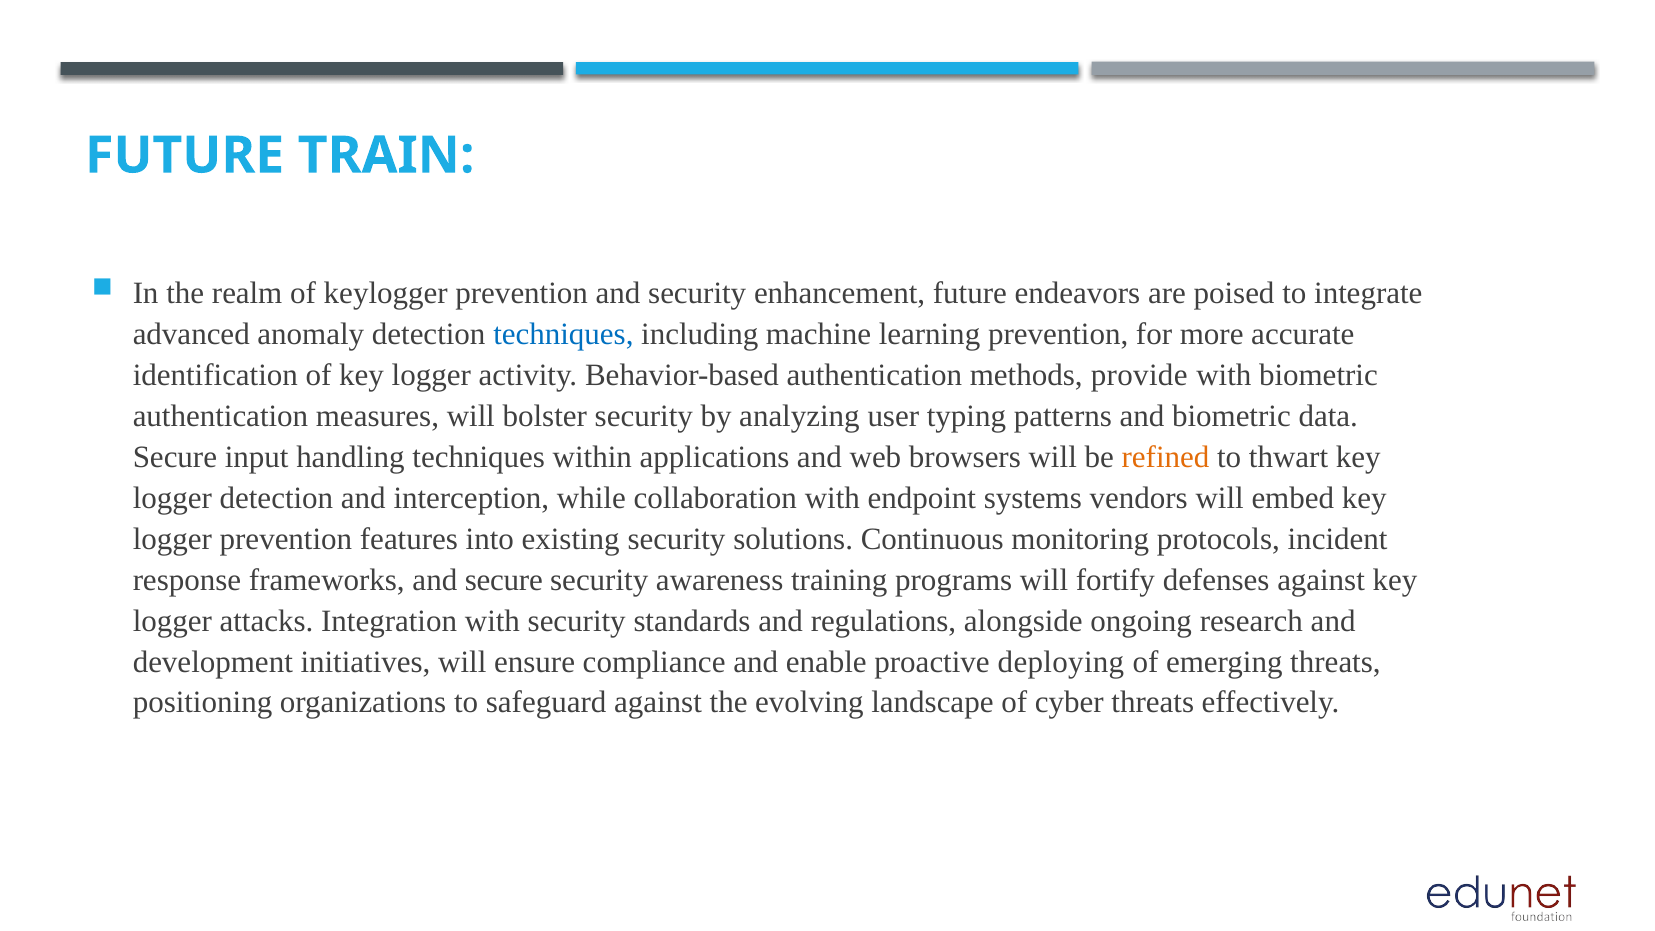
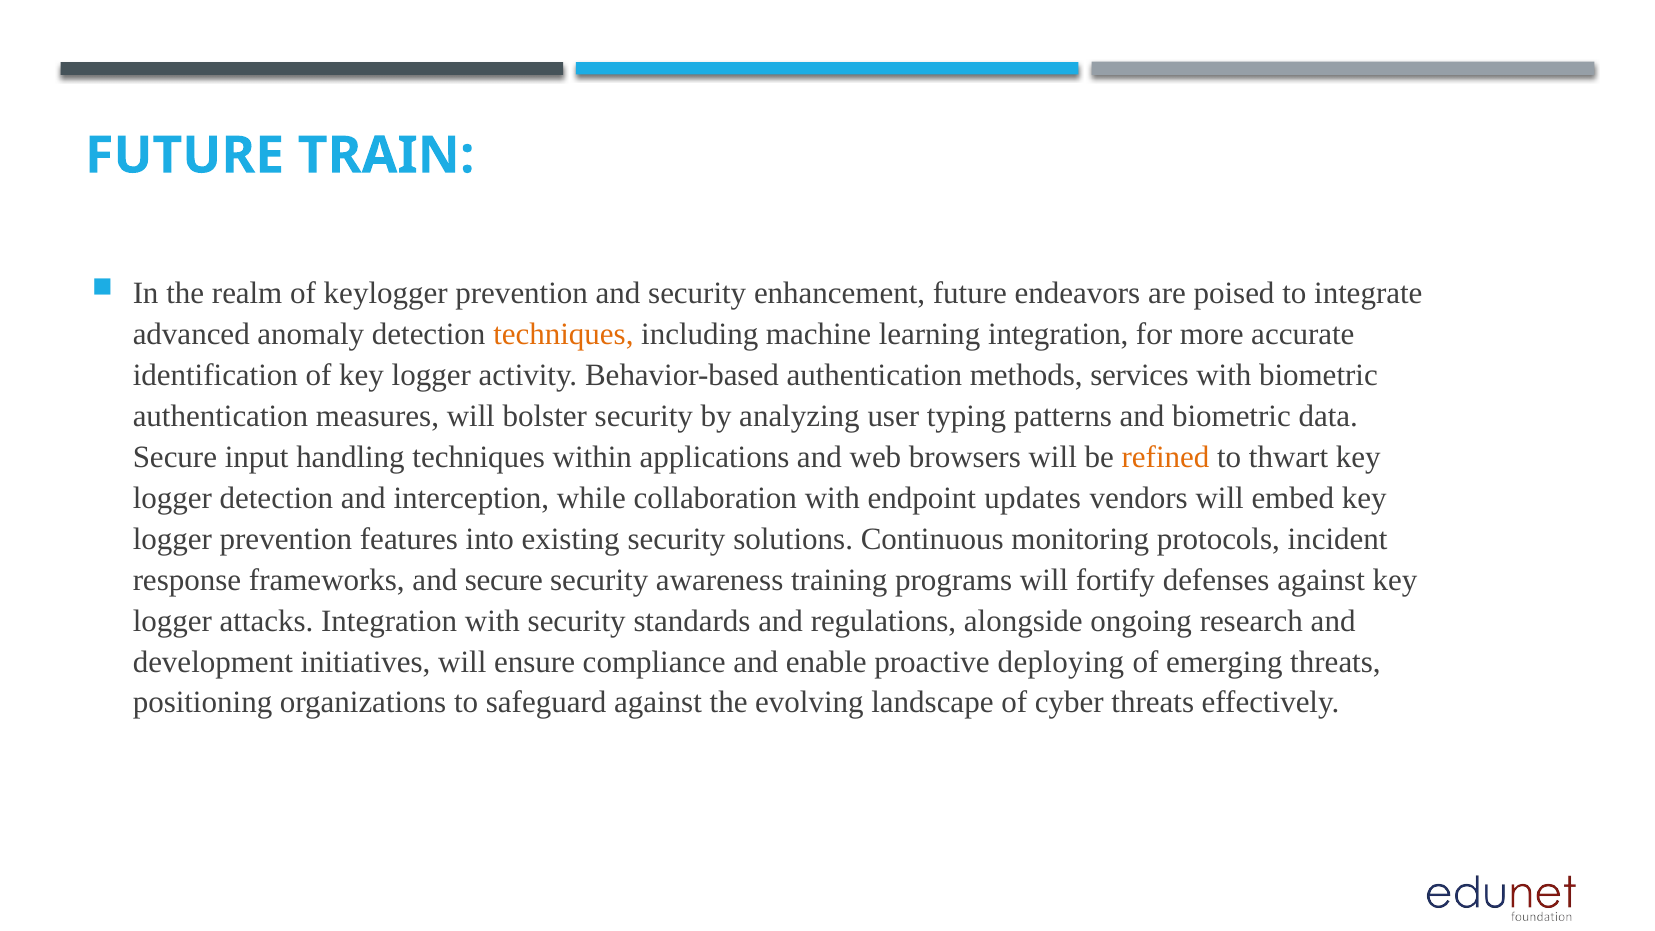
techniques at (563, 334) colour: blue -> orange
learning prevention: prevention -> integration
provide: provide -> services
systems: systems -> updates
